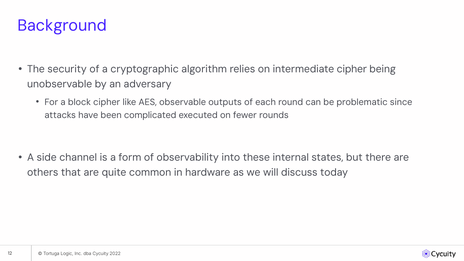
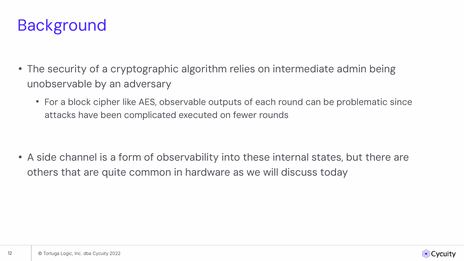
intermediate cipher: cipher -> admin
